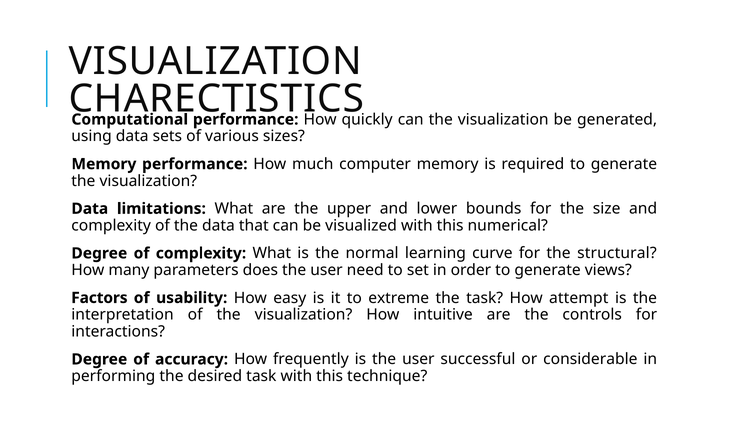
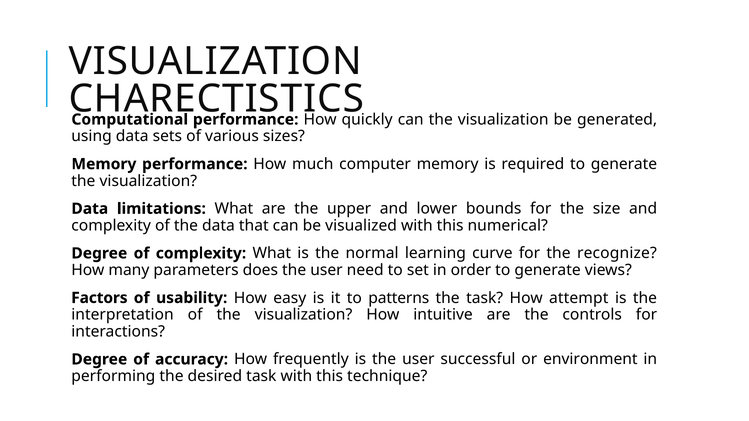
structural: structural -> recognize
extreme: extreme -> patterns
considerable: considerable -> environment
